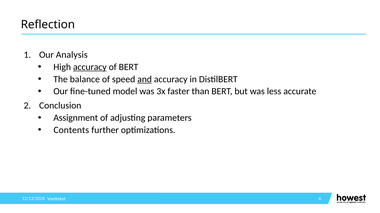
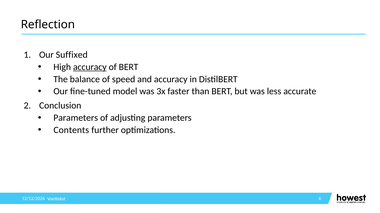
Analysis: Analysis -> Suffixed
and underline: present -> none
Assignment at (76, 118): Assignment -> Parameters
